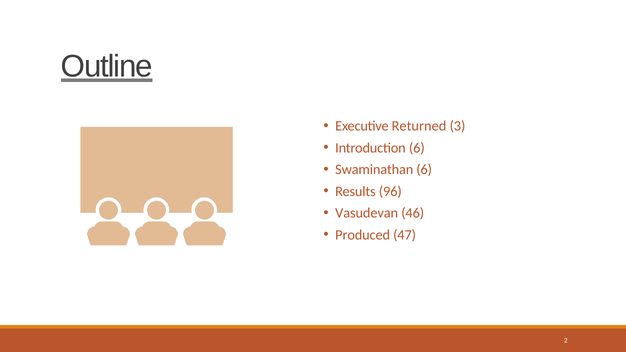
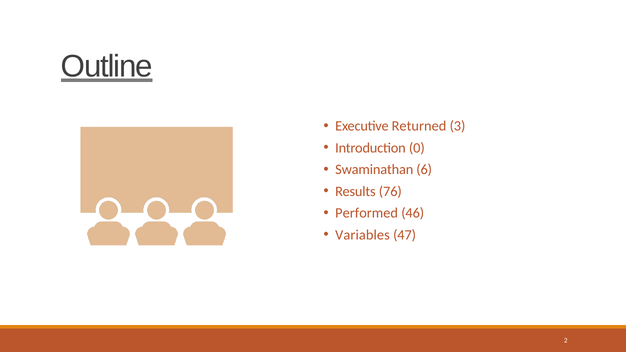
Introduction 6: 6 -> 0
96: 96 -> 76
Vasudevan: Vasudevan -> Performed
Produced: Produced -> Variables
